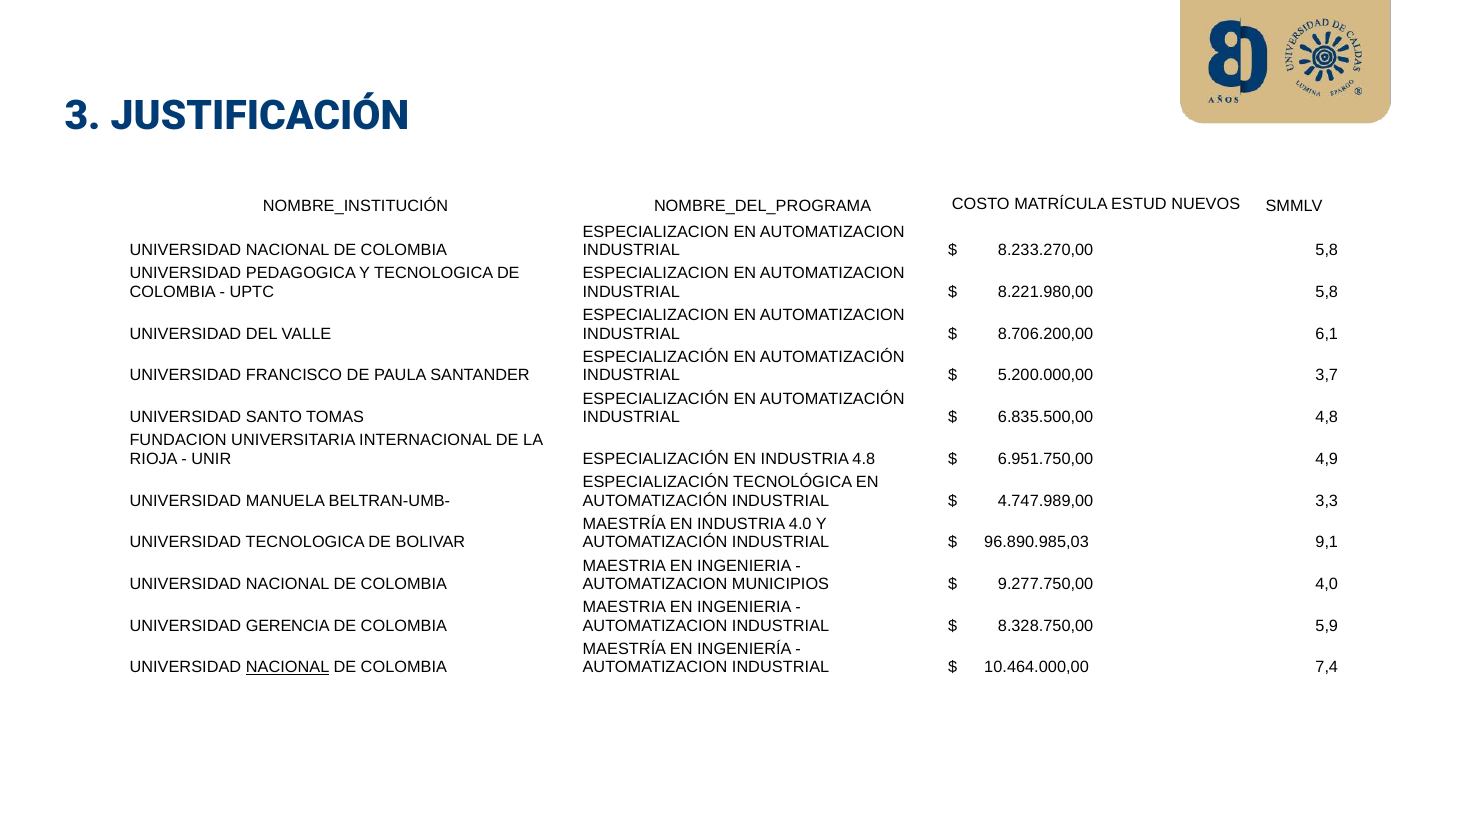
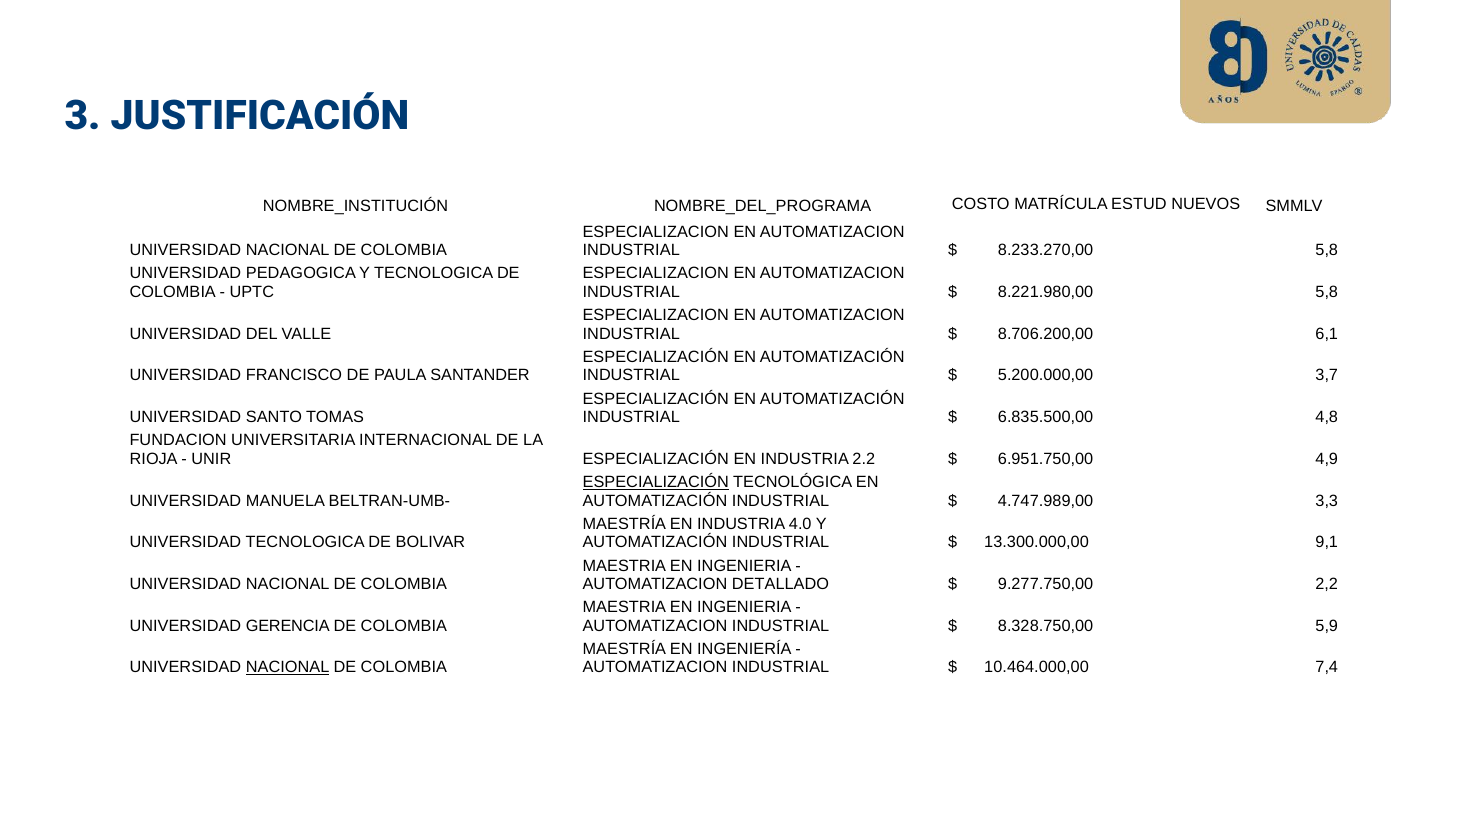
4.8: 4.8 -> 2.2
ESPECIALIZACIÓN at (656, 482) underline: none -> present
96.890.985,03: 96.890.985,03 -> 13.300.000,00
MUNICIPIOS: MUNICIPIOS -> DETALLADO
4,0: 4,0 -> 2,2
